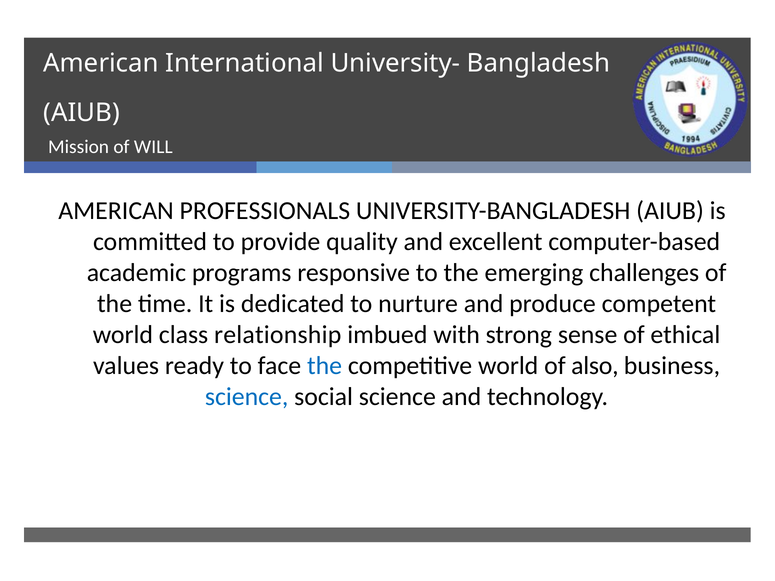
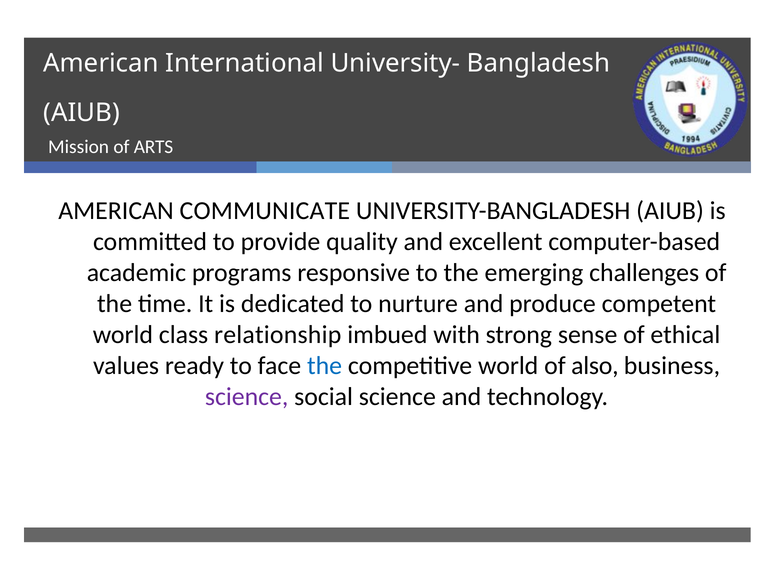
WILL: WILL -> ARTS
PROFESSIONALS: PROFESSIONALS -> COMMUNICATE
science at (247, 397) colour: blue -> purple
